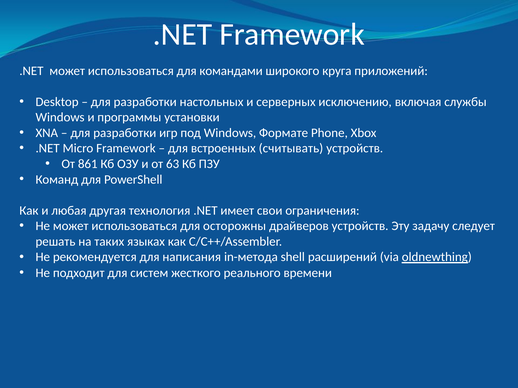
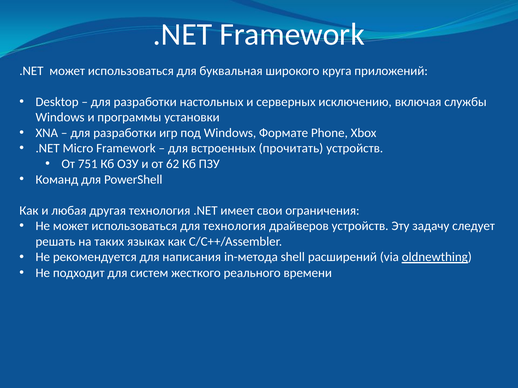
командами: командами -> буквальная
считывать: считывать -> прочитать
861: 861 -> 751
63: 63 -> 62
для осторожны: осторожны -> технология
